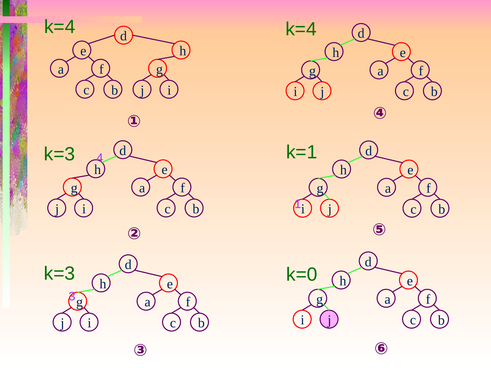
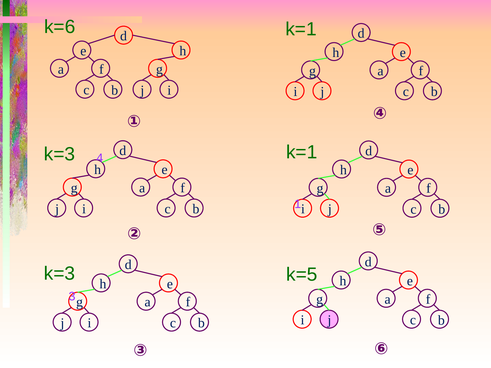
k=4 at (60, 27): k=4 -> k=6
k=4 at (301, 29): k=4 -> k=1
k=0: k=0 -> k=5
